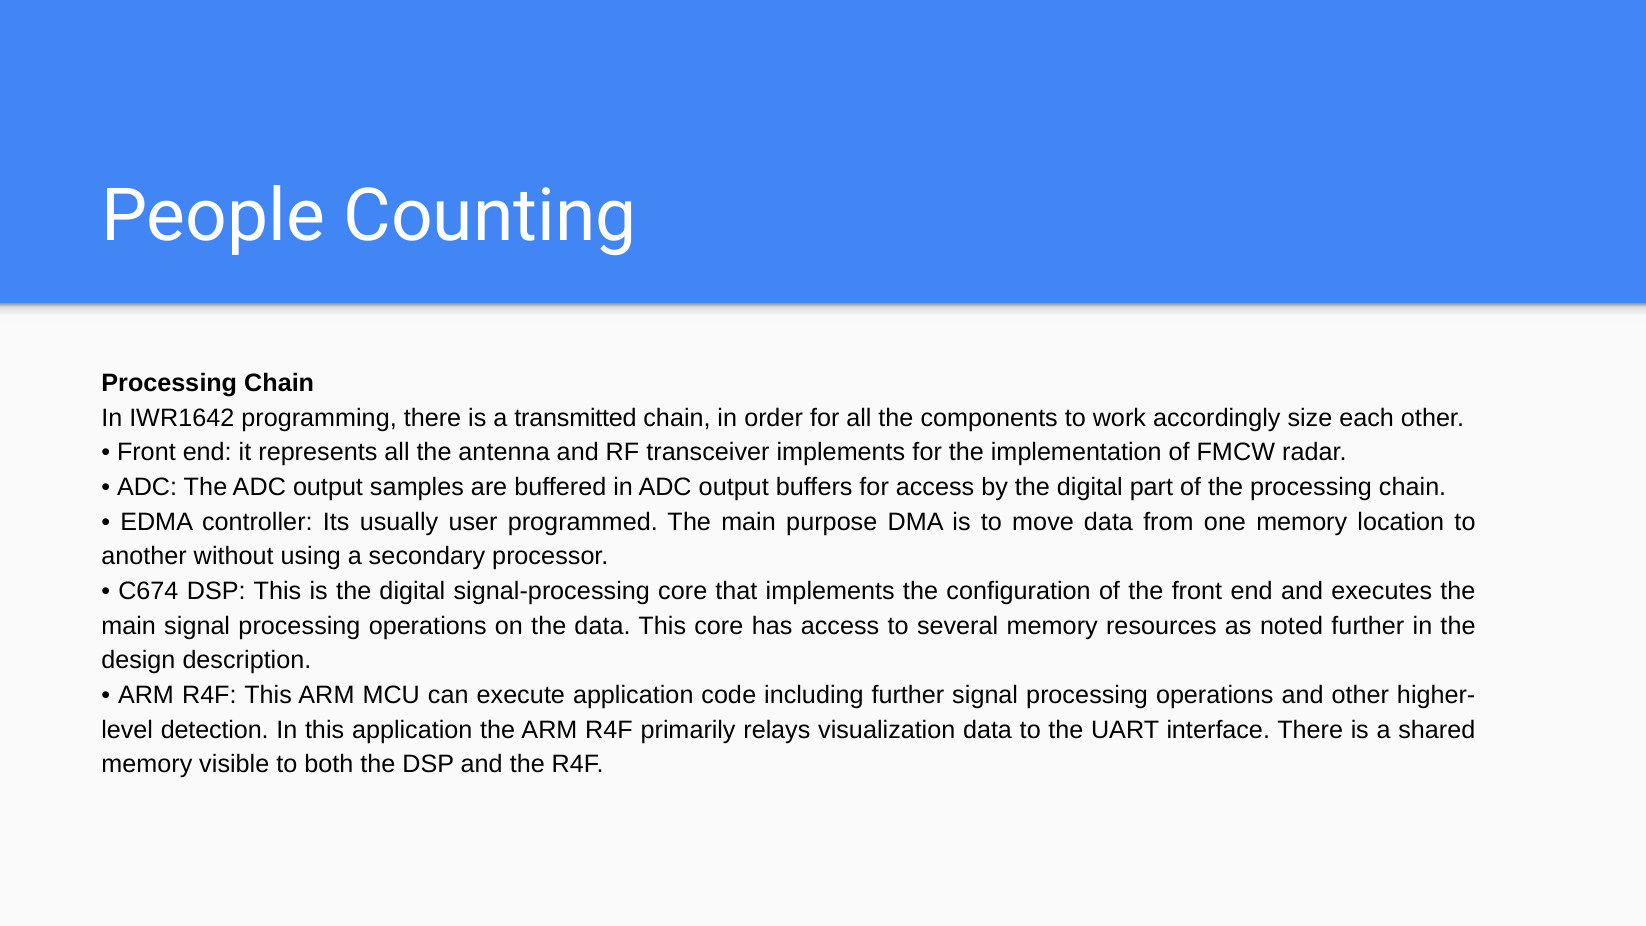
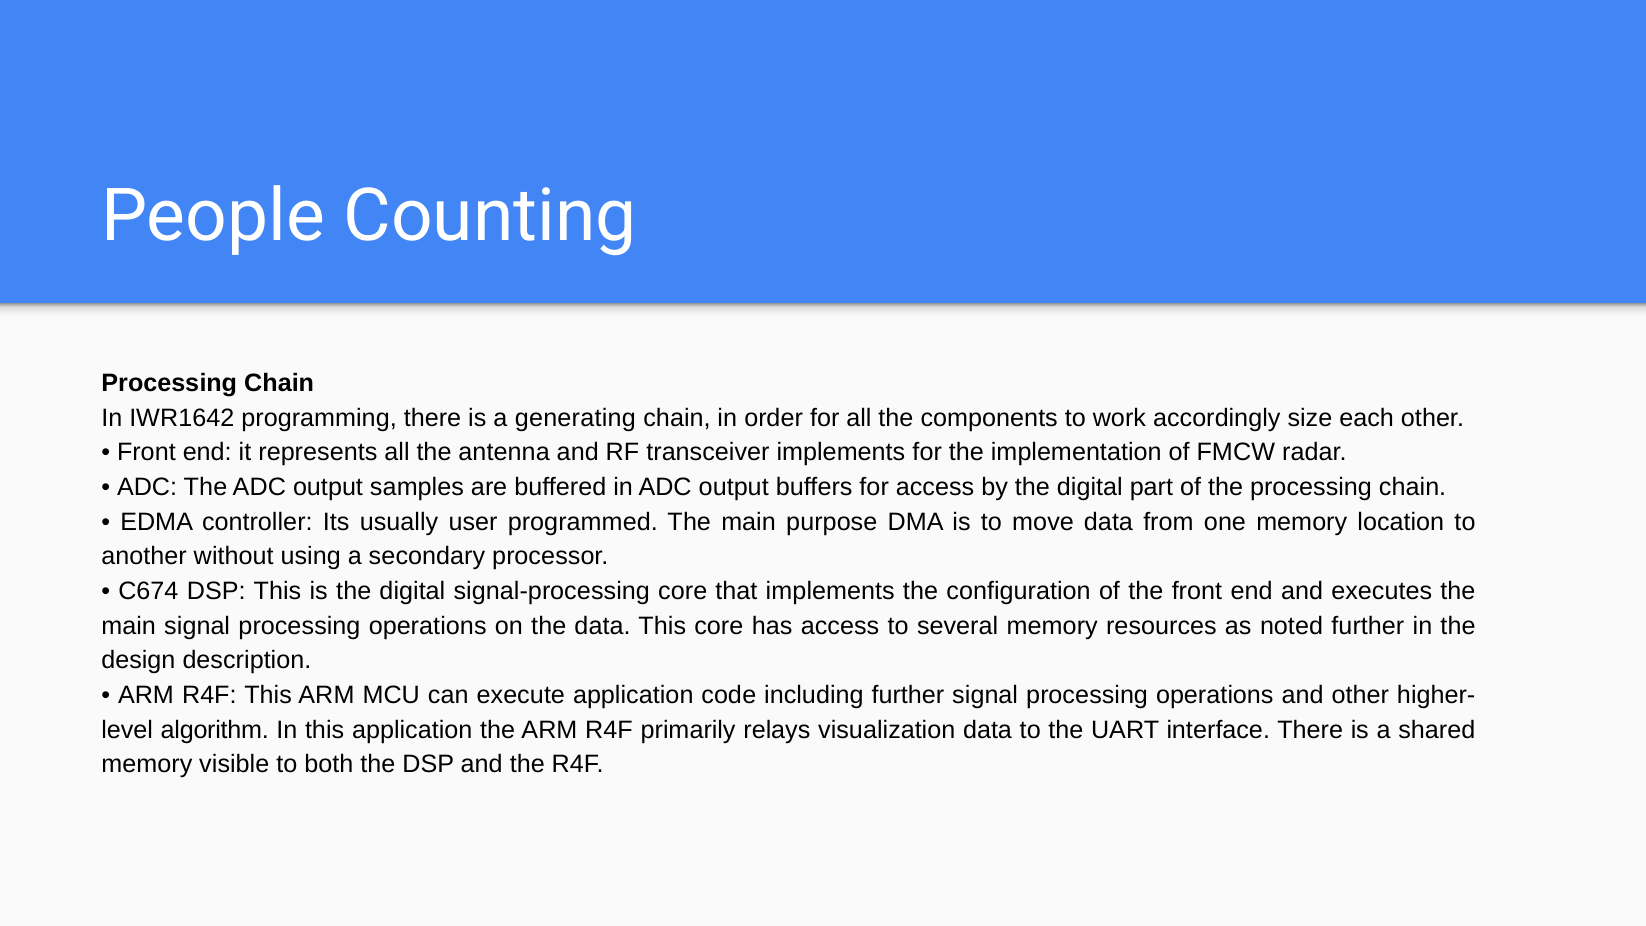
transmitted: transmitted -> generating
detection: detection -> algorithm
